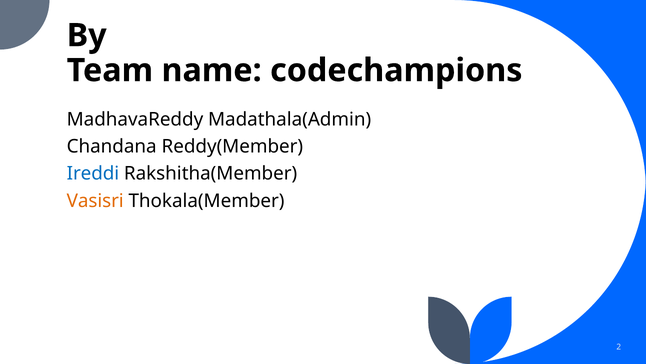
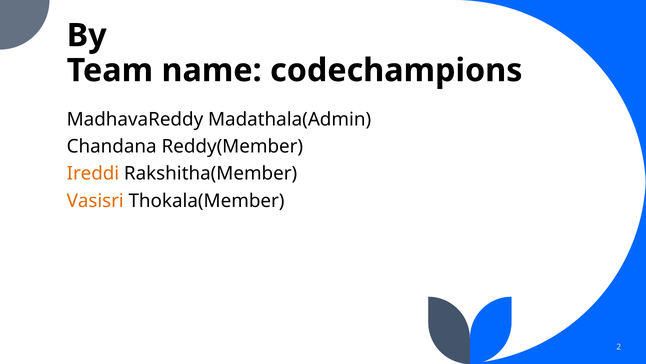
Ireddi colour: blue -> orange
